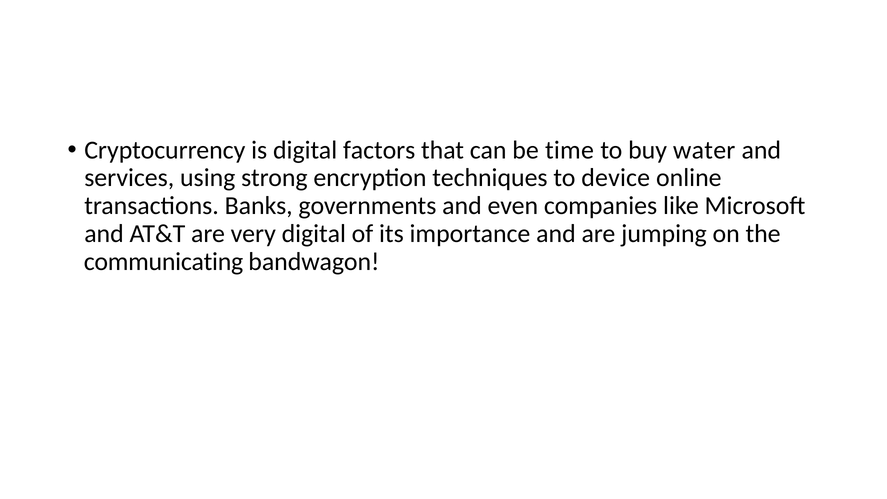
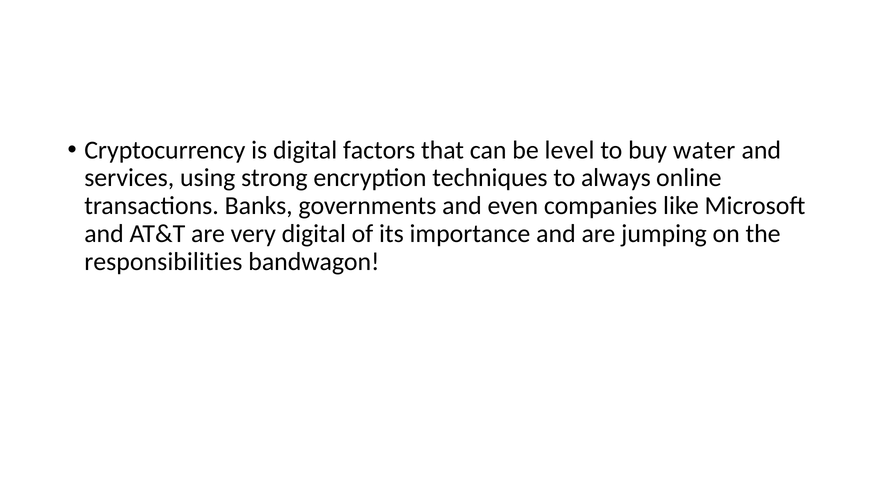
time: time -> level
device: device -> always
communicating: communicating -> responsibilities
